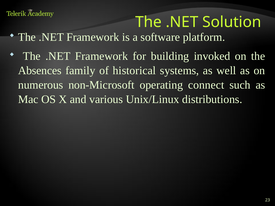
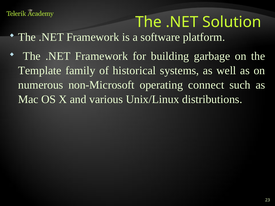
invoked: invoked -> garbage
Absences: Absences -> Template
